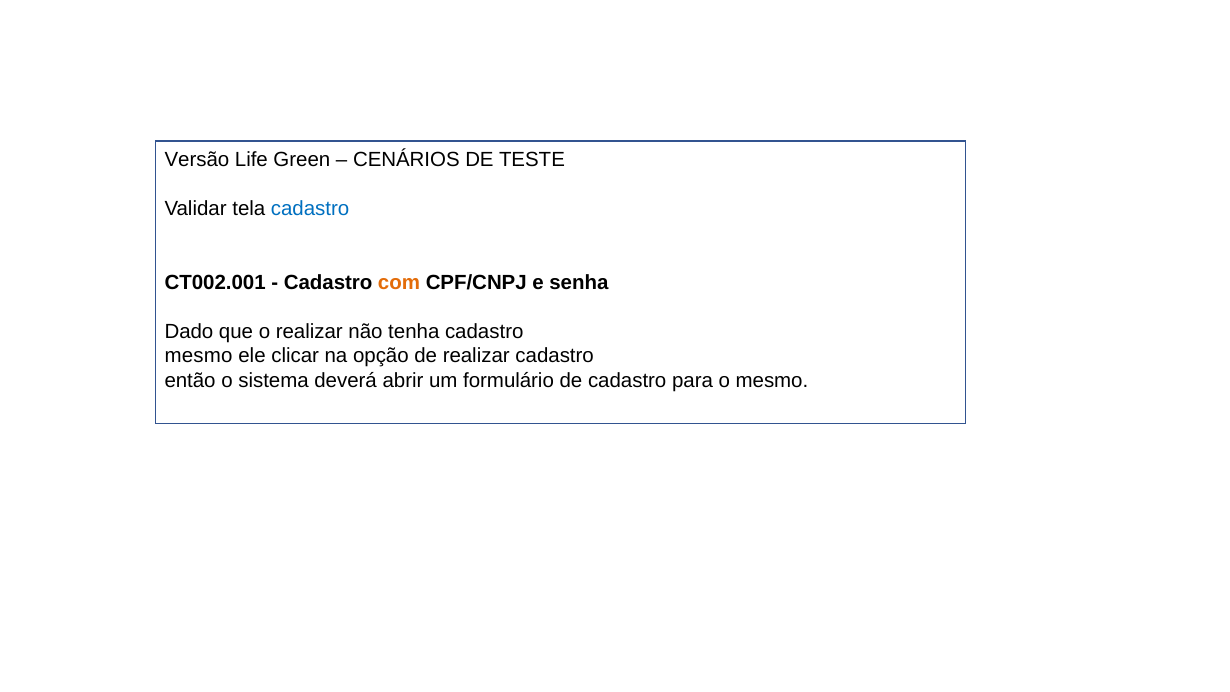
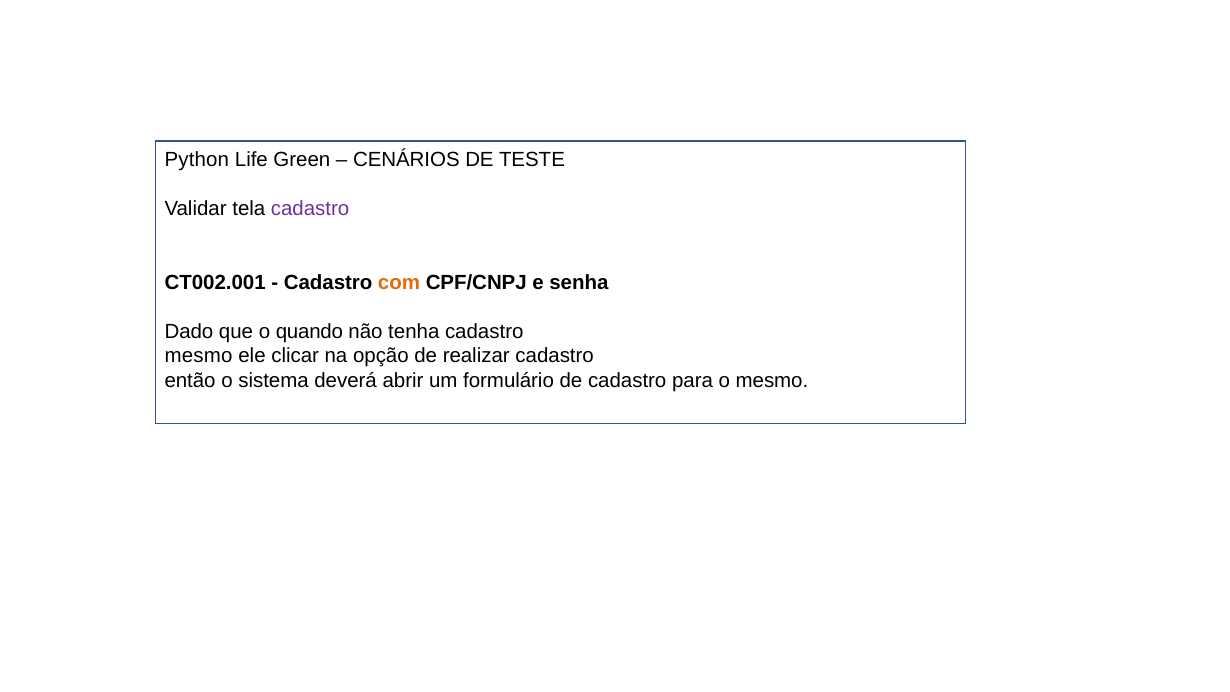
Versão: Versão -> Python
cadastro at (310, 208) colour: blue -> purple
o realizar: realizar -> quando
